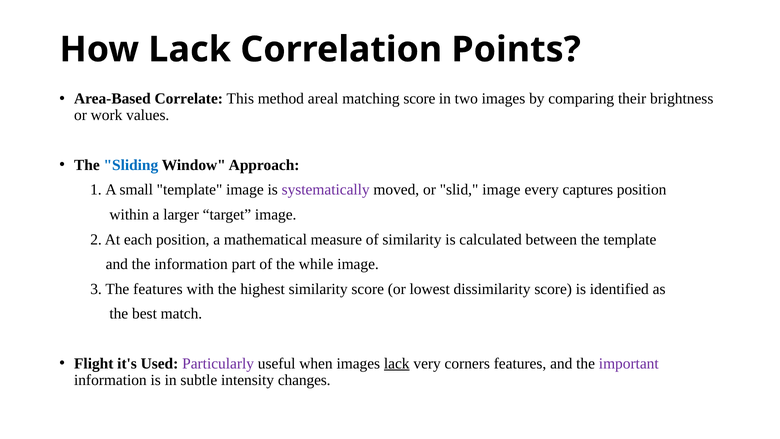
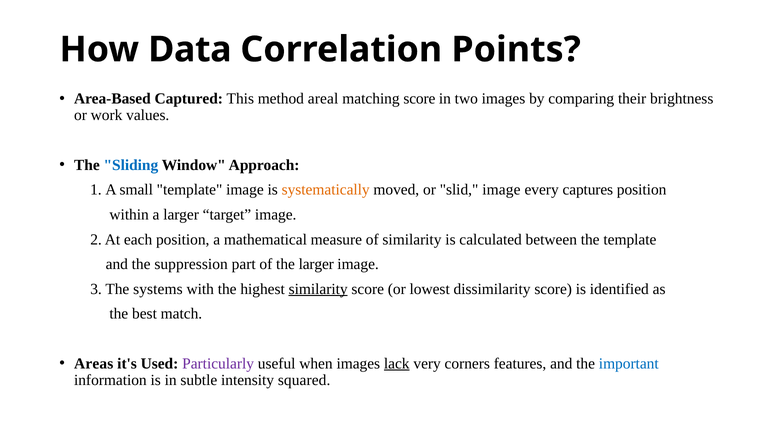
How Lack: Lack -> Data
Correlate: Correlate -> Captured
systematically colour: purple -> orange
the information: information -> suppression
the while: while -> larger
The features: features -> systems
similarity at (318, 289) underline: none -> present
Flight: Flight -> Areas
important colour: purple -> blue
changes: changes -> squared
